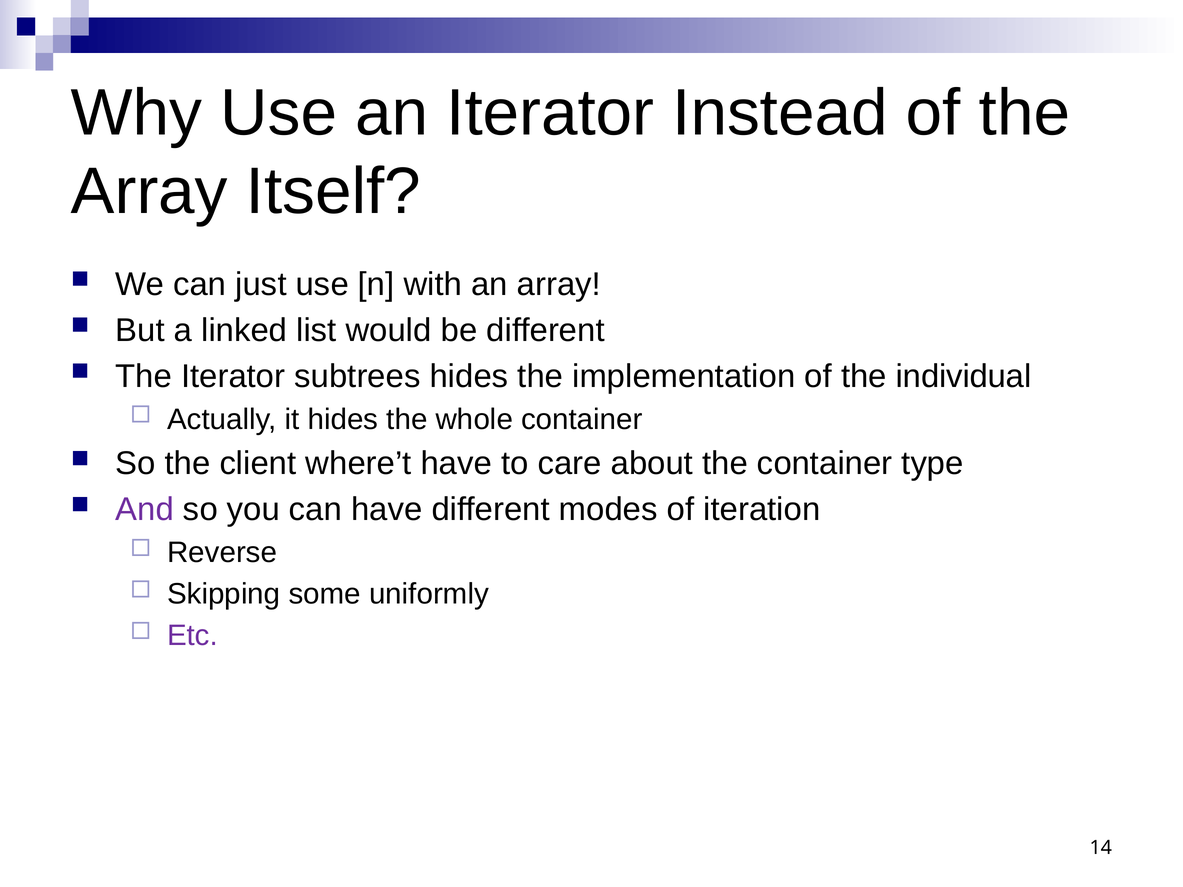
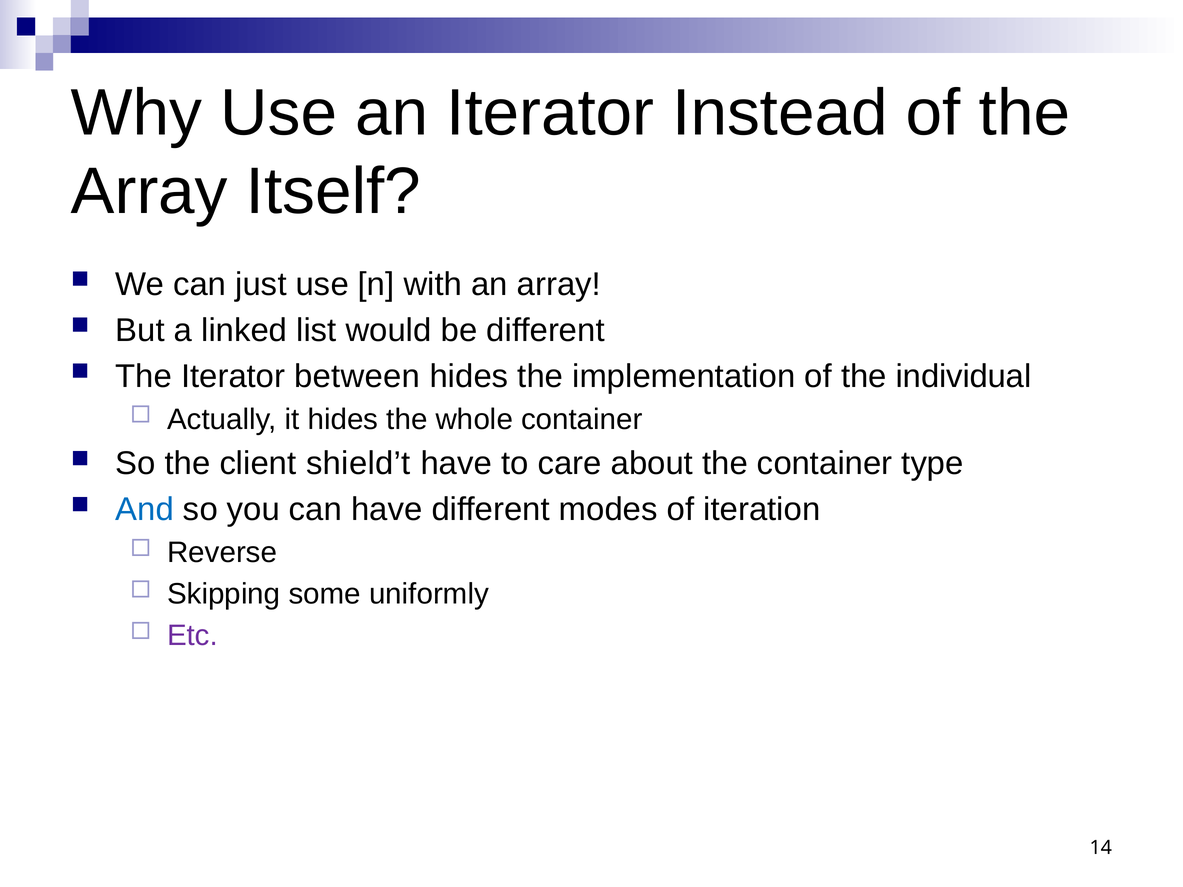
subtrees: subtrees -> between
where’t: where’t -> shield’t
And colour: purple -> blue
